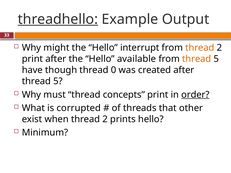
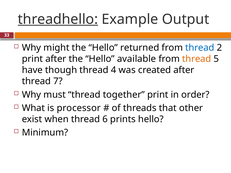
interrupt: interrupt -> returned
thread at (200, 48) colour: orange -> blue
0: 0 -> 4
5 at (58, 81): 5 -> 7
concepts: concepts -> together
order underline: present -> none
corrupted: corrupted -> processor
when thread 2: 2 -> 6
